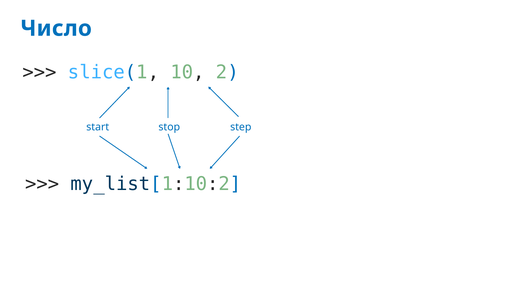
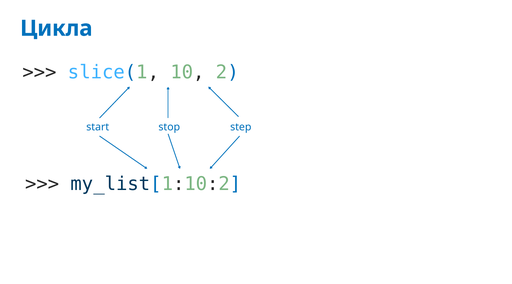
Число: Число -> Цикла
